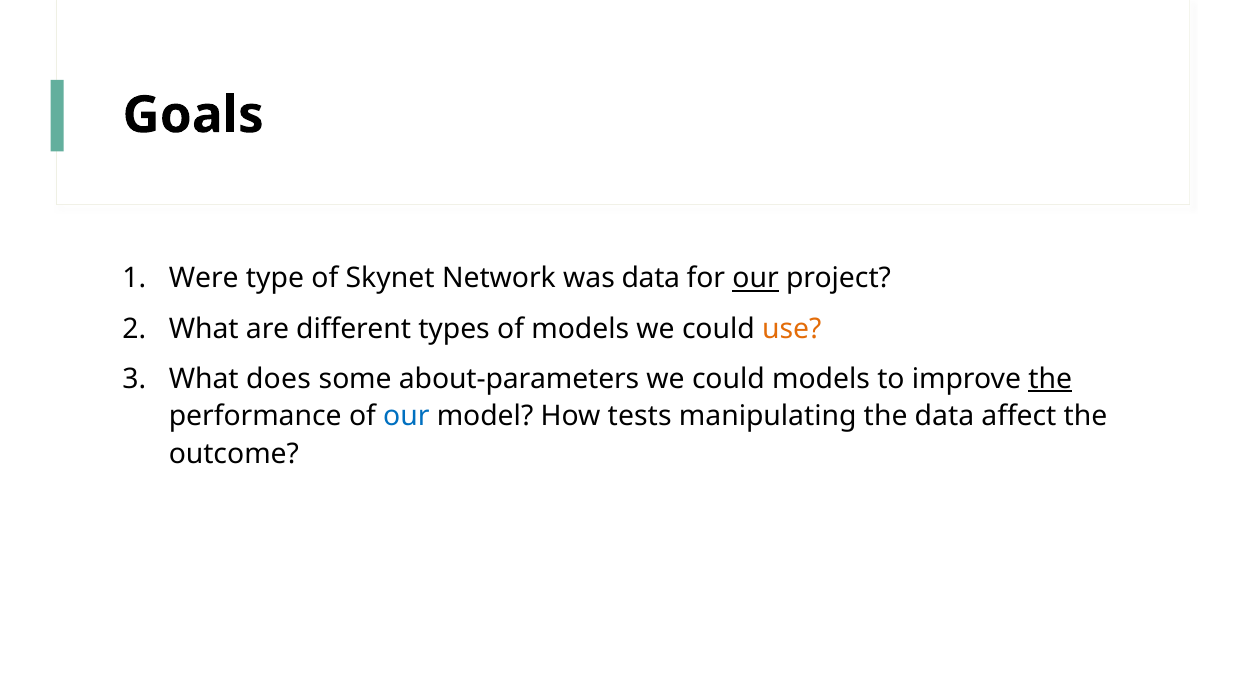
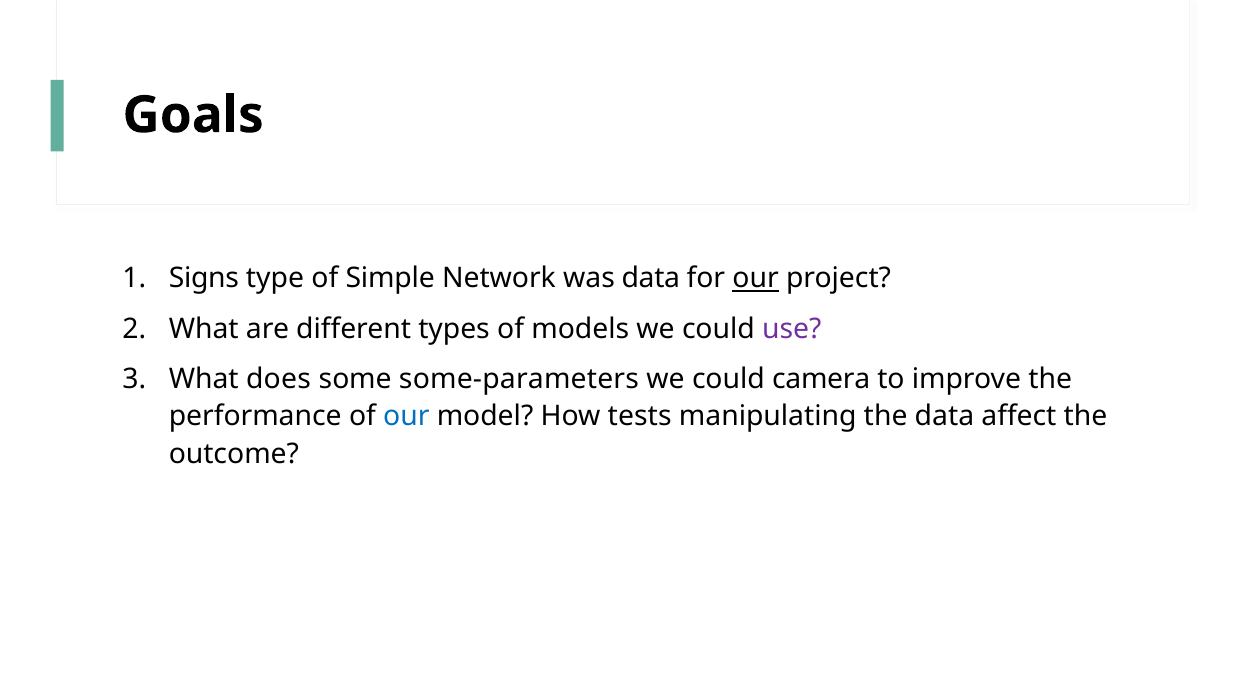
Were: Were -> Signs
Skynet: Skynet -> Simple
use colour: orange -> purple
about-parameters: about-parameters -> some-parameters
could models: models -> camera
the at (1050, 379) underline: present -> none
